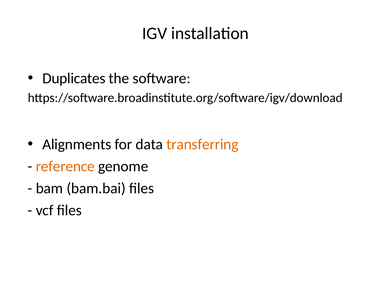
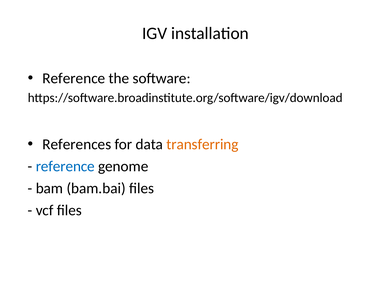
Duplicates at (74, 78): Duplicates -> Reference
Alignments: Alignments -> References
reference at (65, 166) colour: orange -> blue
